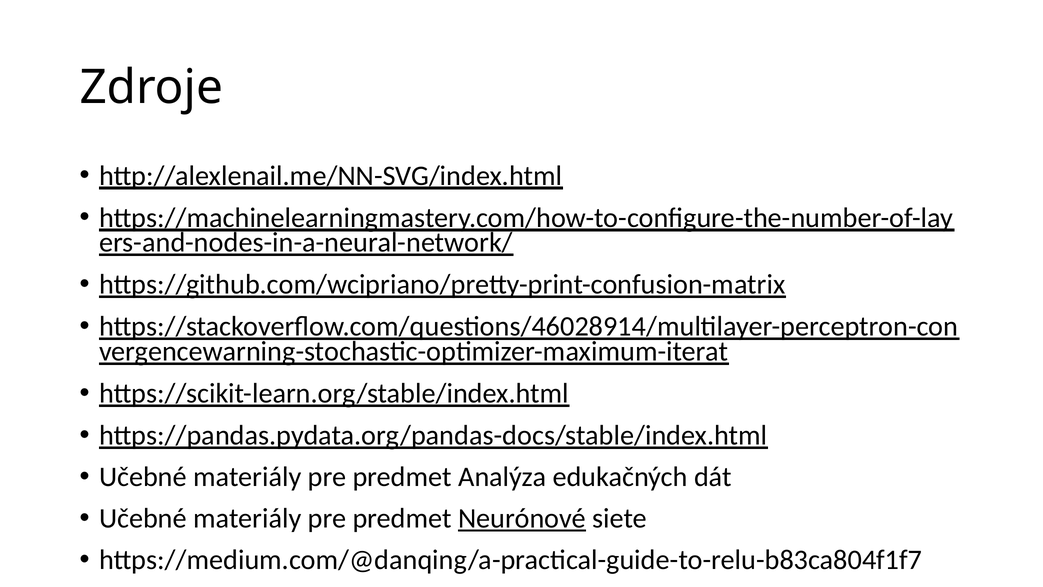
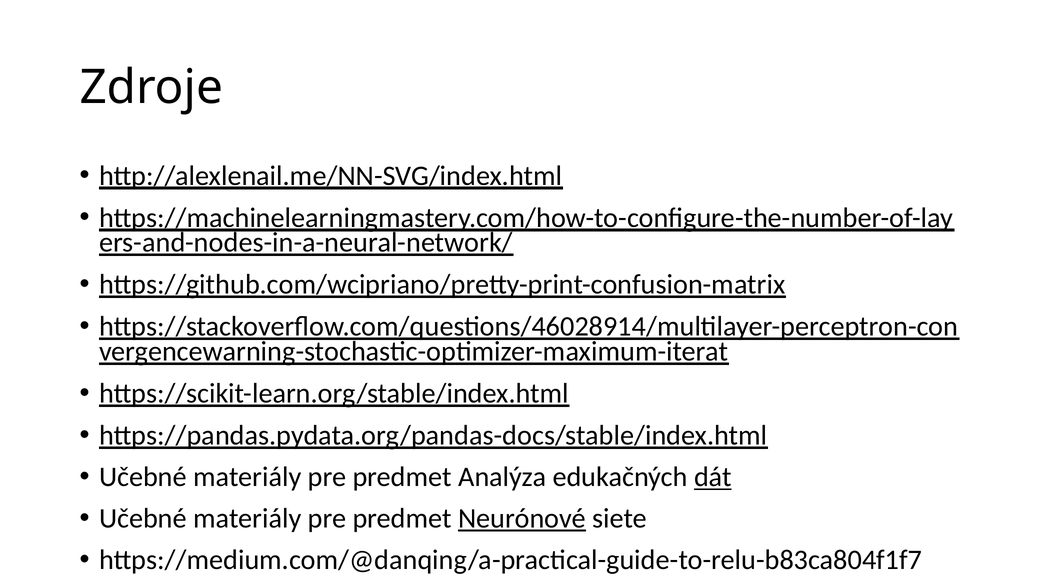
dát underline: none -> present
